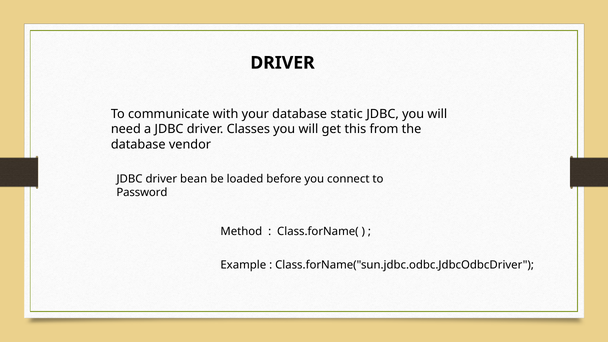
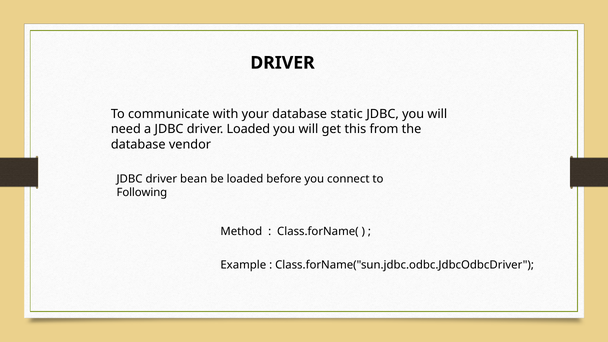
driver Classes: Classes -> Loaded
Password: Password -> Following
